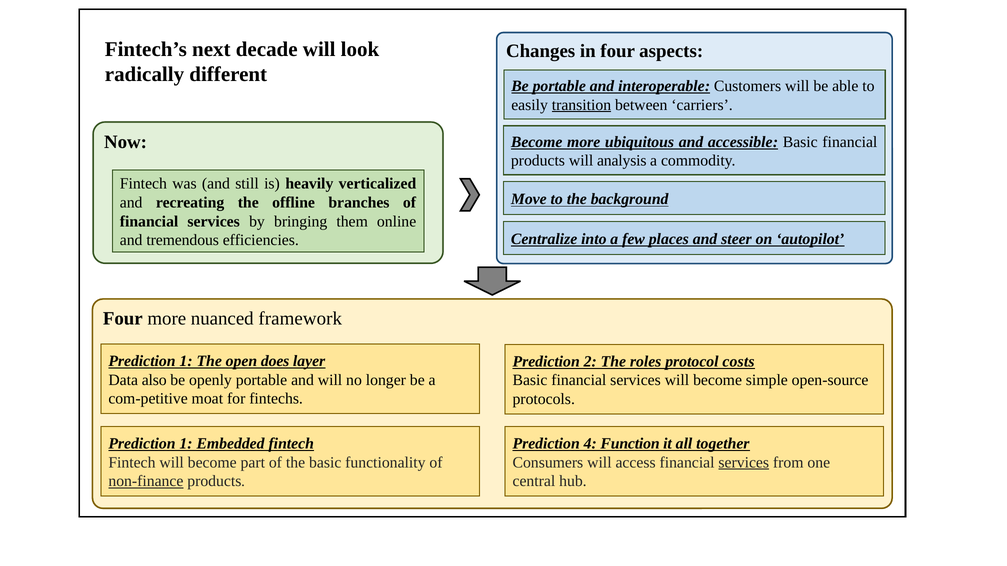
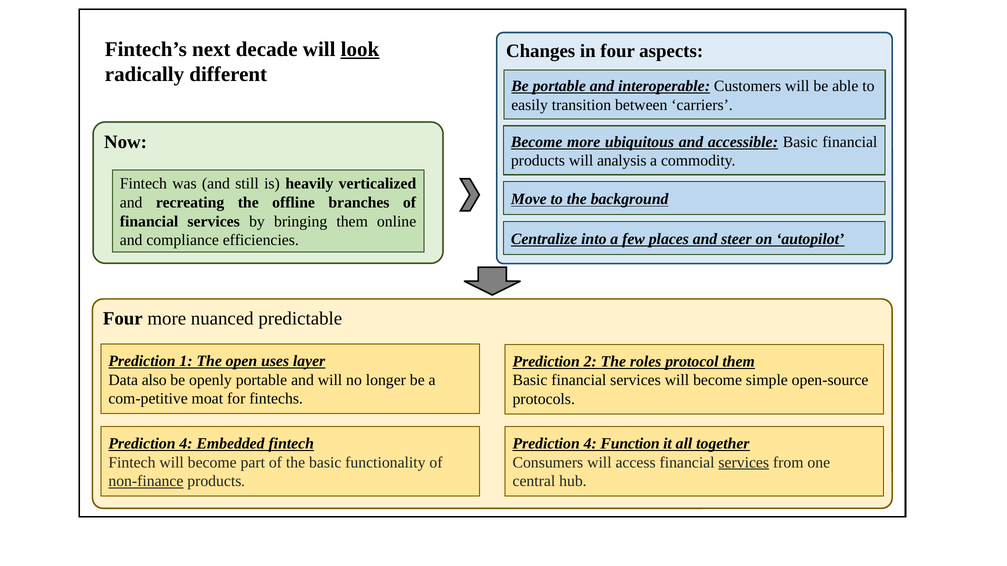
look underline: none -> present
transition underline: present -> none
tremendous: tremendous -> compliance
framework: framework -> predictable
does: does -> uses
protocol costs: costs -> them
1 at (186, 444): 1 -> 4
